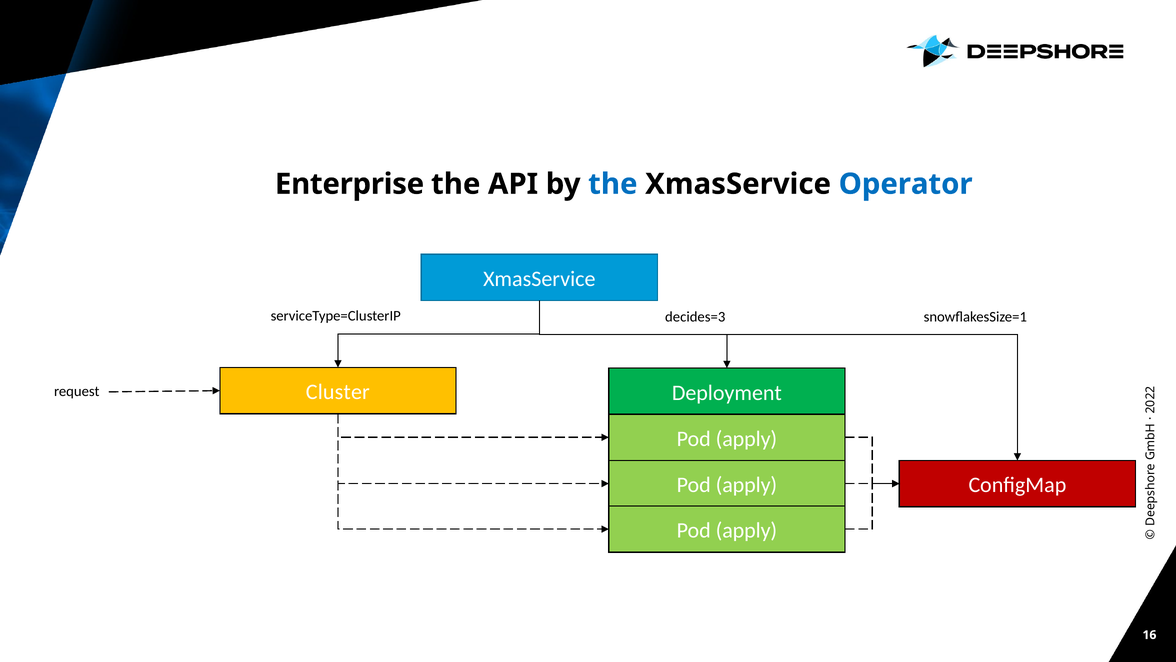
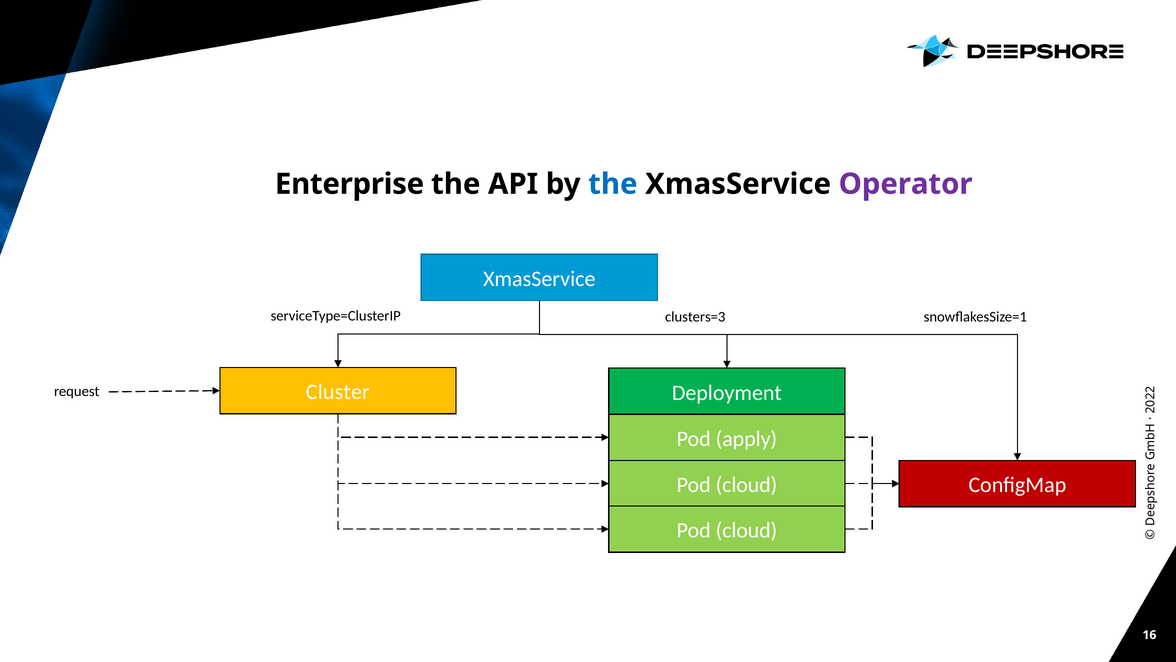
Operator colour: blue -> purple
decides=3: decides=3 -> clusters=3
apply at (746, 485): apply -> cloud
apply at (746, 530): apply -> cloud
